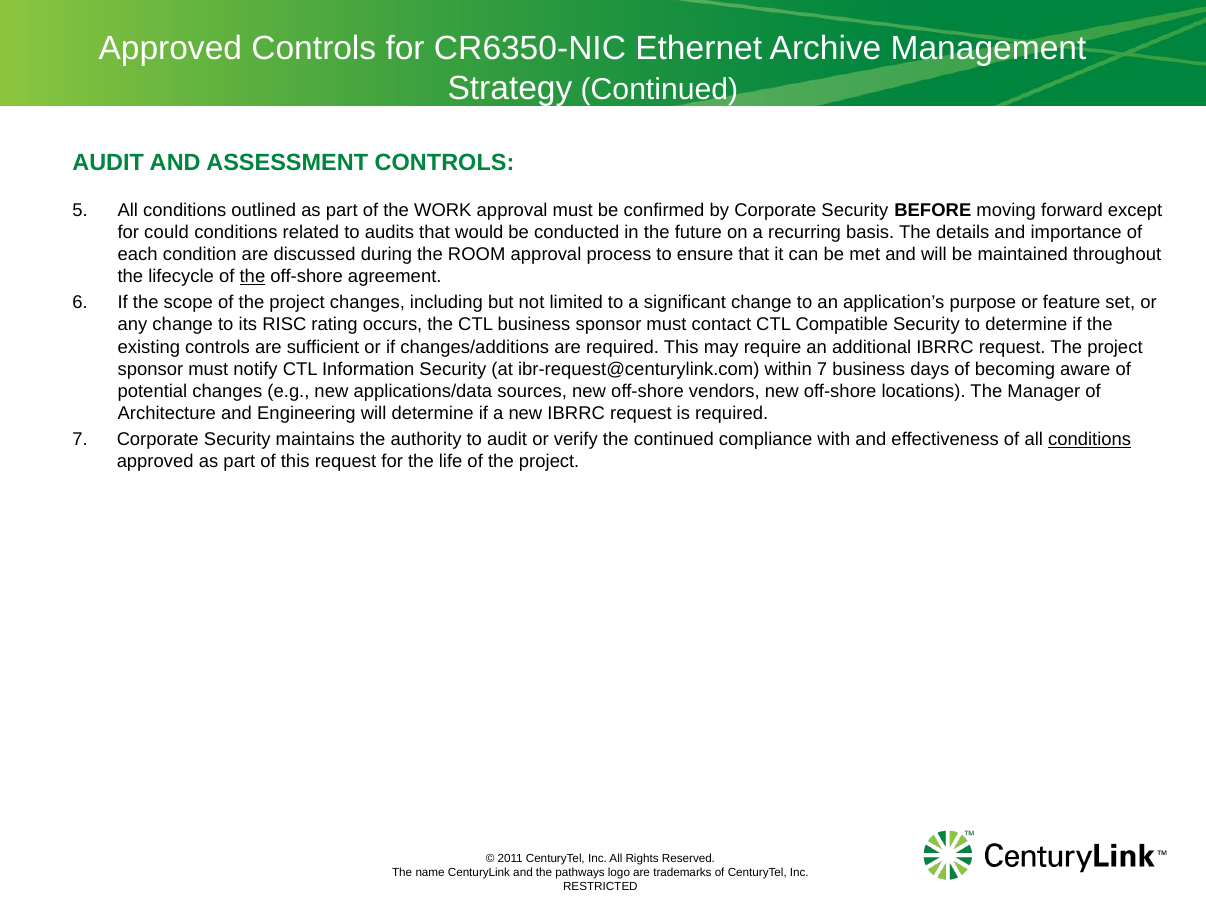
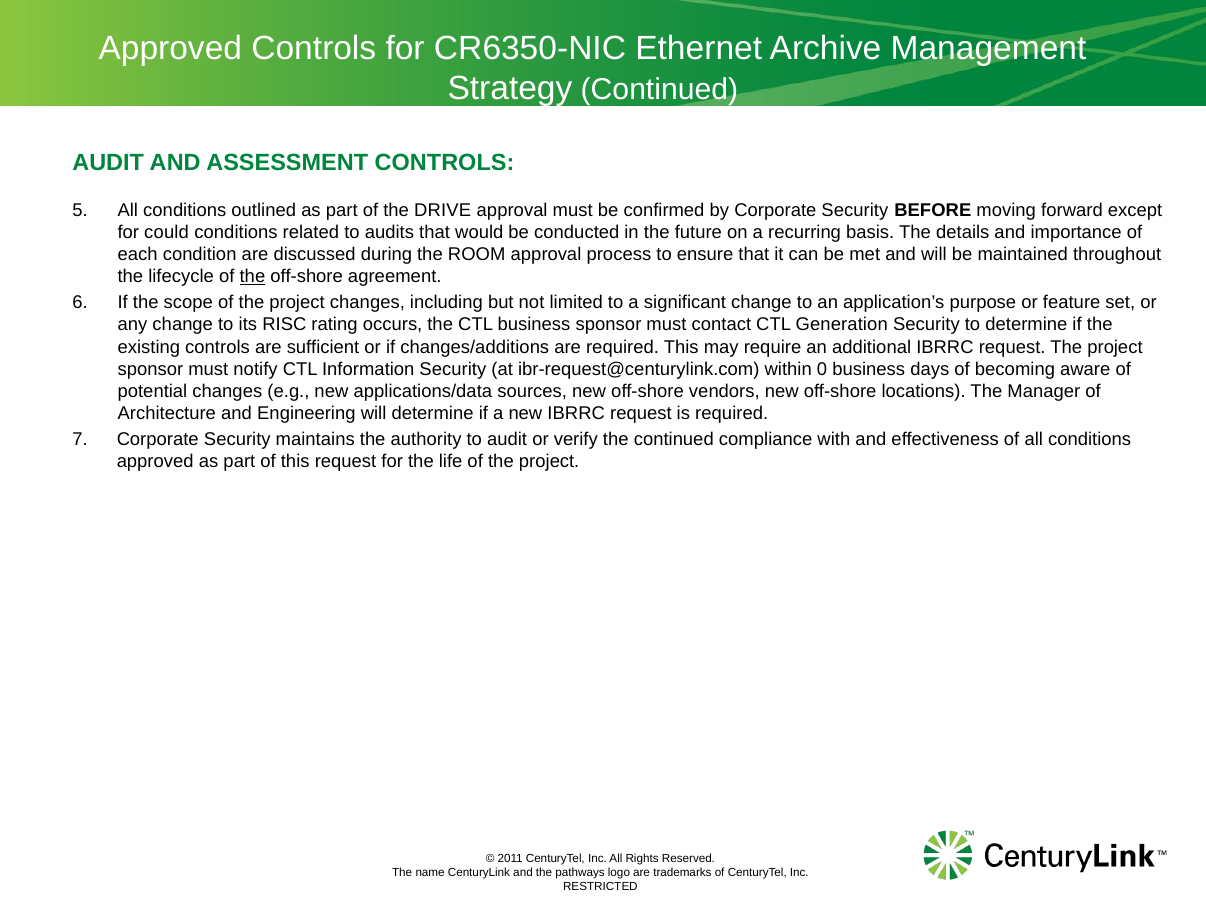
WORK: WORK -> DRIVE
Compatible: Compatible -> Generation
within 7: 7 -> 0
conditions at (1090, 439) underline: present -> none
